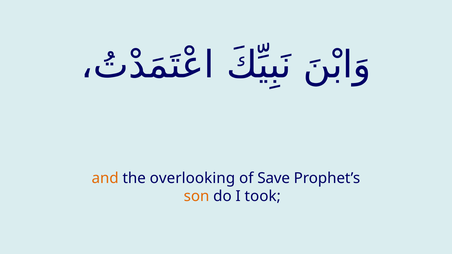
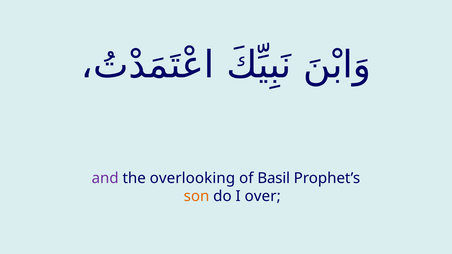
and colour: orange -> purple
Save: Save -> Basil
took: took -> over
